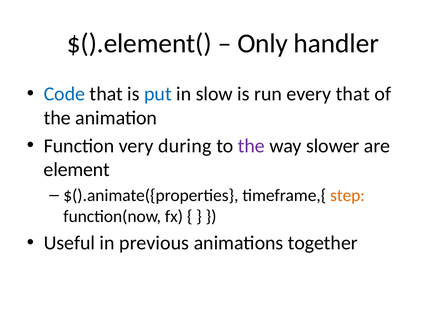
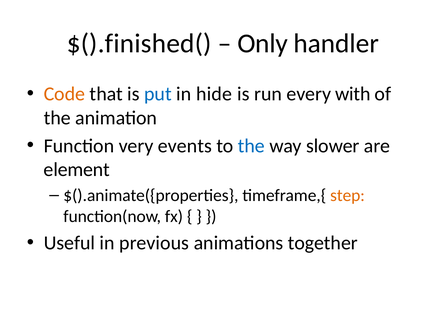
$().element(: $().element( -> $().finished(
Code colour: blue -> orange
slow: slow -> hide
every that: that -> with
during: during -> events
the at (251, 146) colour: purple -> blue
